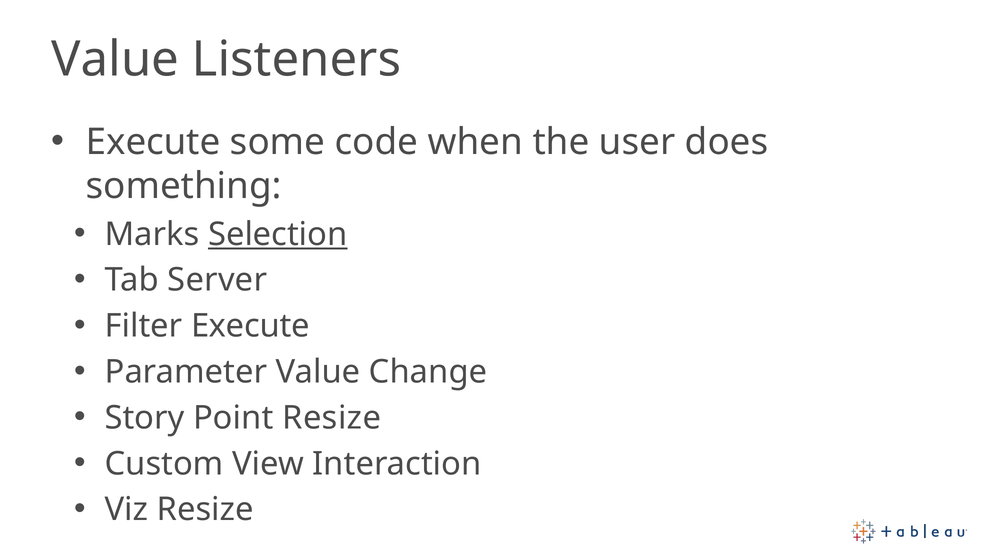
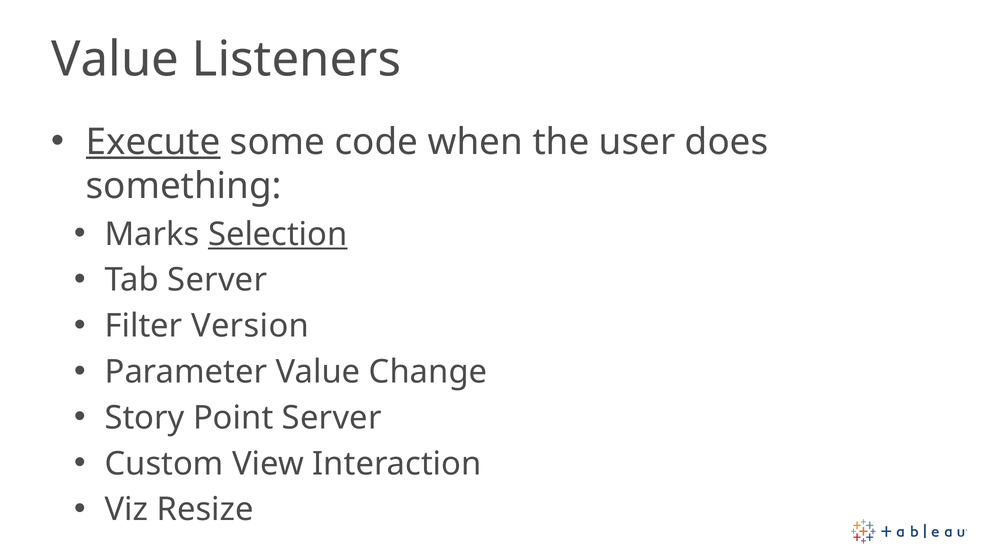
Execute at (153, 142) underline: none -> present
Filter Execute: Execute -> Version
Point Resize: Resize -> Server
